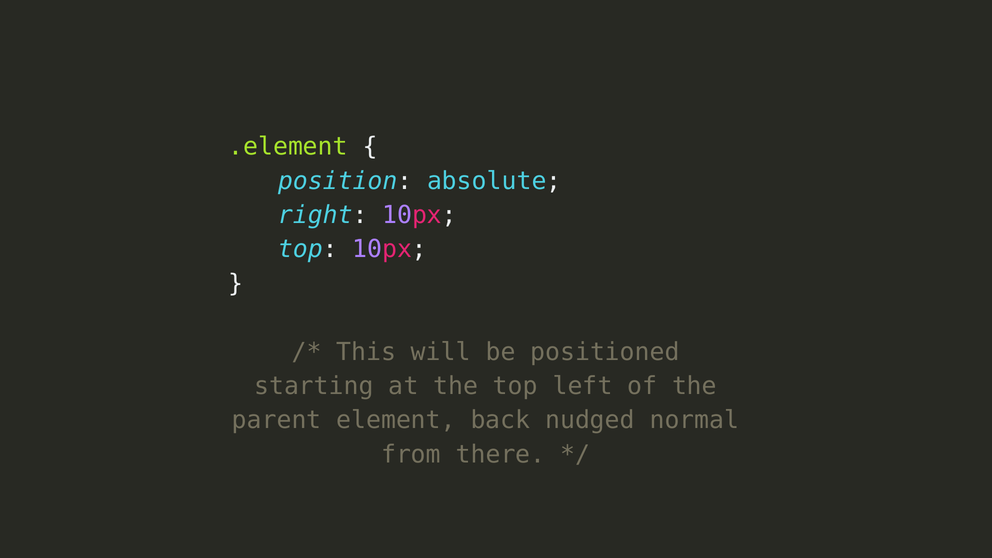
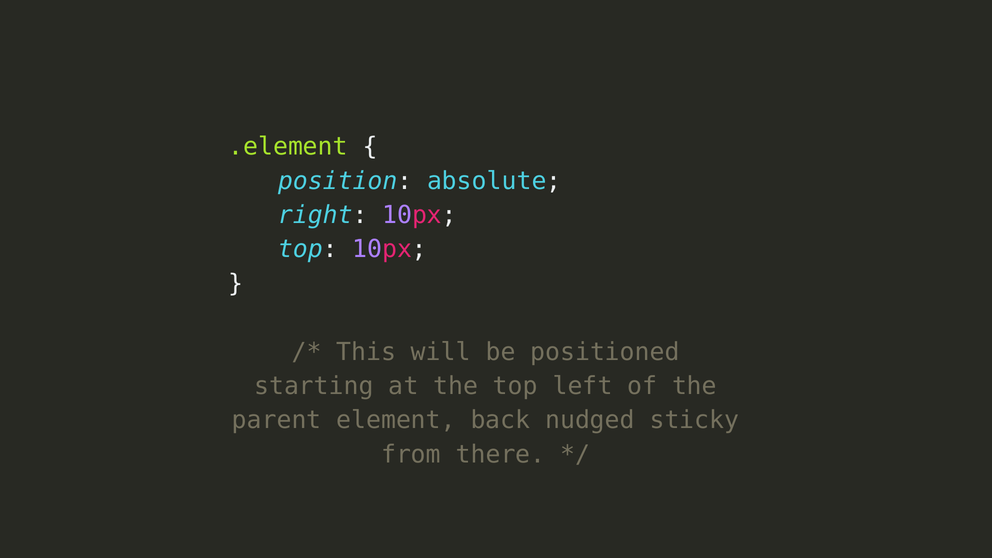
normal: normal -> sticky
